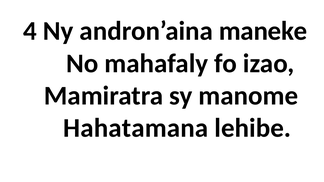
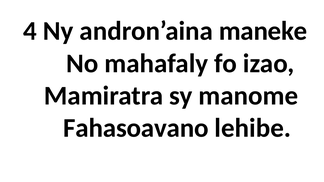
Hahatamana: Hahatamana -> Fahasoavano
